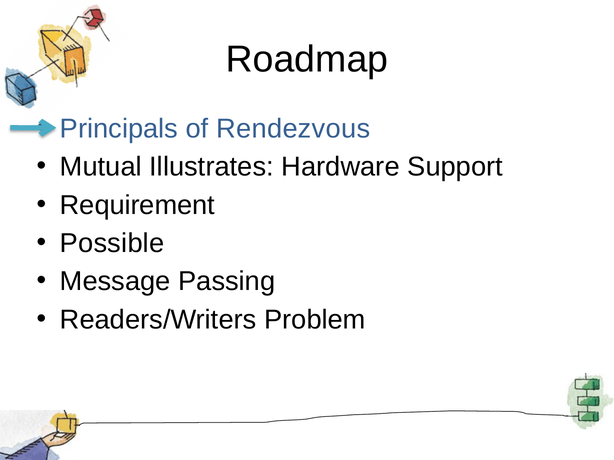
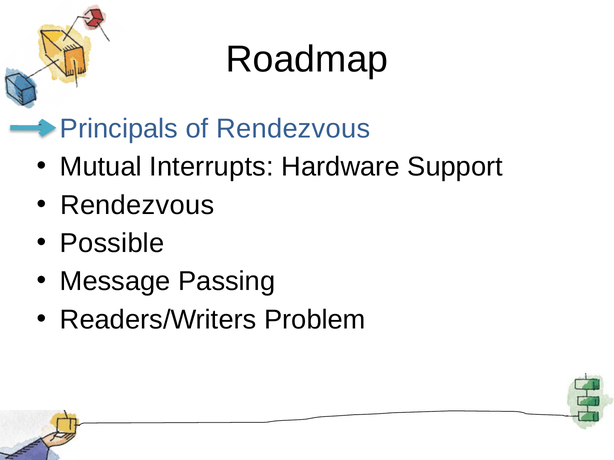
Illustrates: Illustrates -> Interrupts
Requirement at (137, 205): Requirement -> Rendezvous
